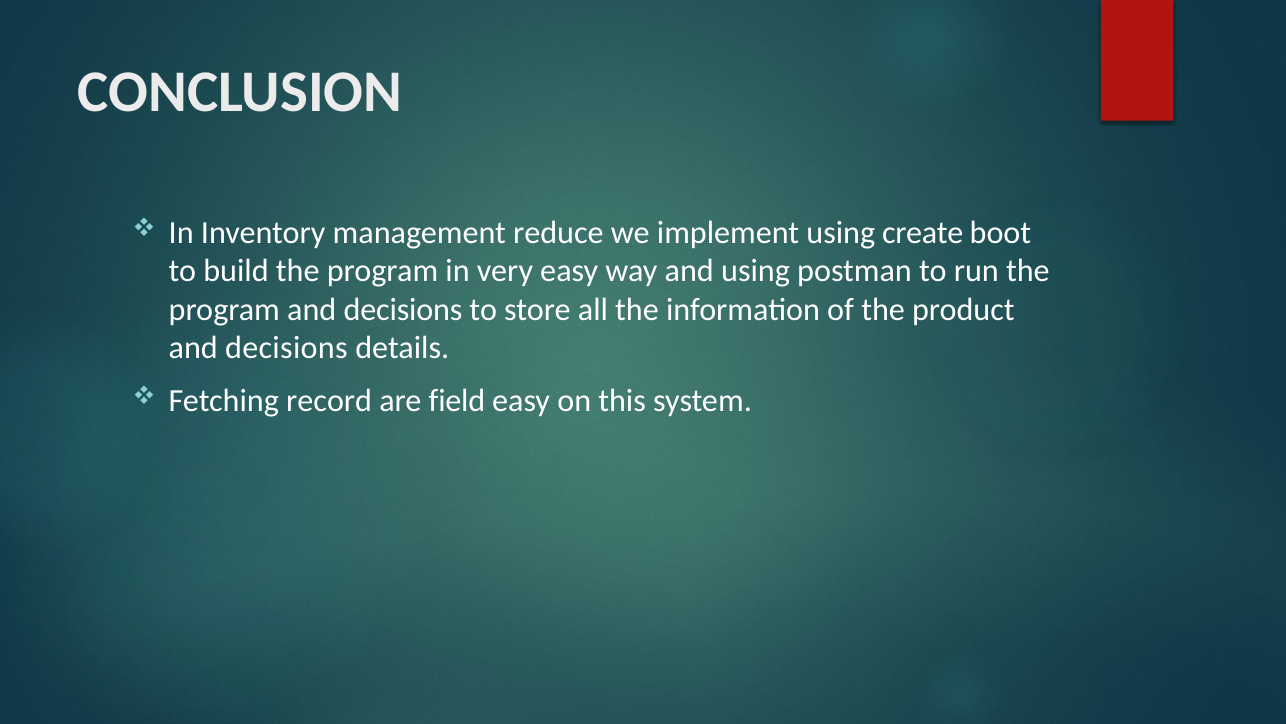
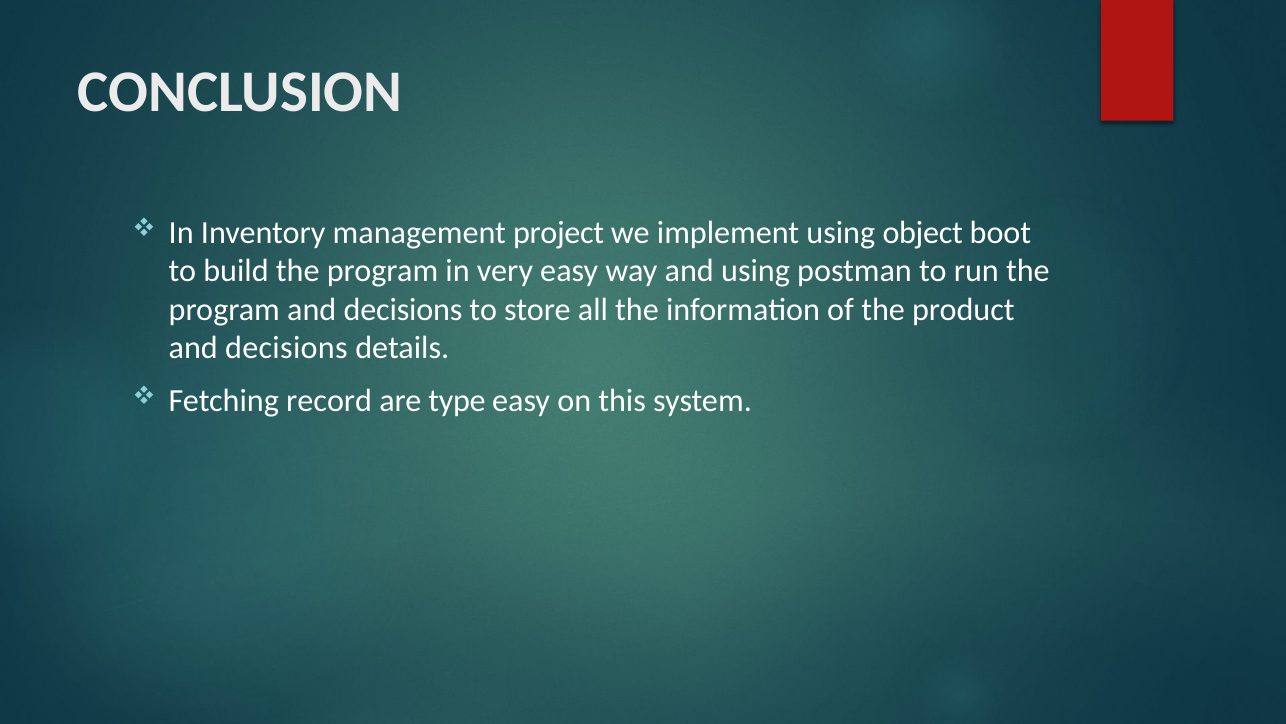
reduce: reduce -> project
create: create -> object
field: field -> type
